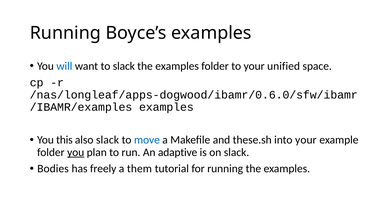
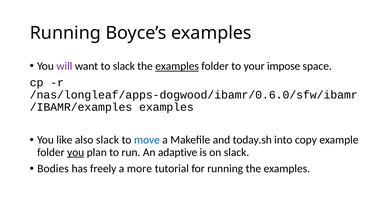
will colour: blue -> purple
examples at (177, 66) underline: none -> present
unified: unified -> impose
this: this -> like
these.sh: these.sh -> today.sh
into your: your -> copy
them: them -> more
